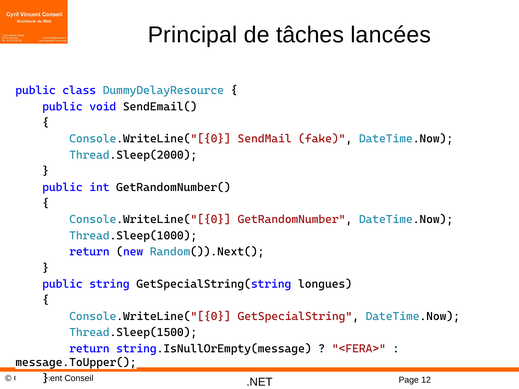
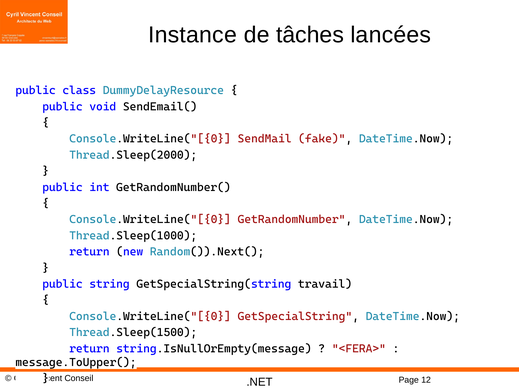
Principal: Principal -> Instance
longues: longues -> travail
